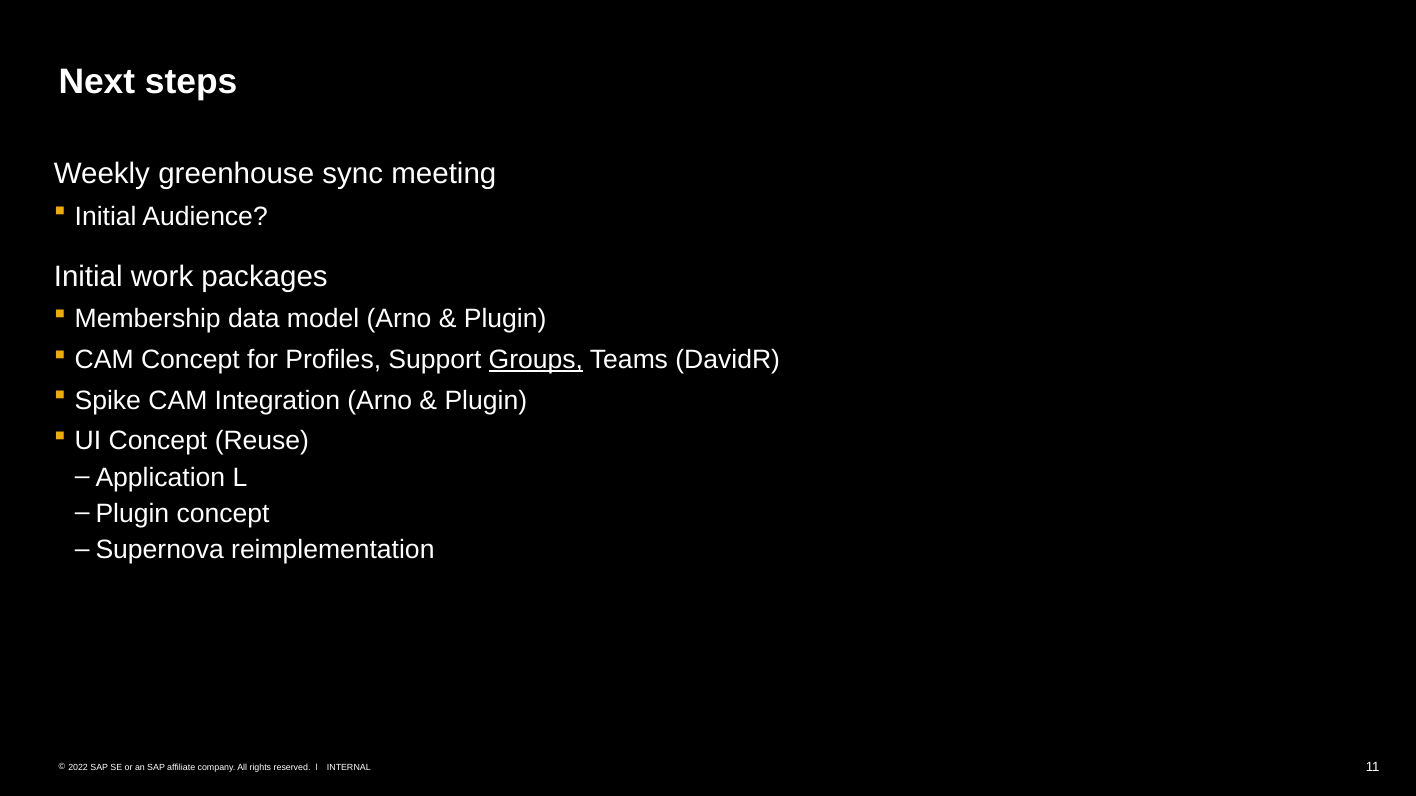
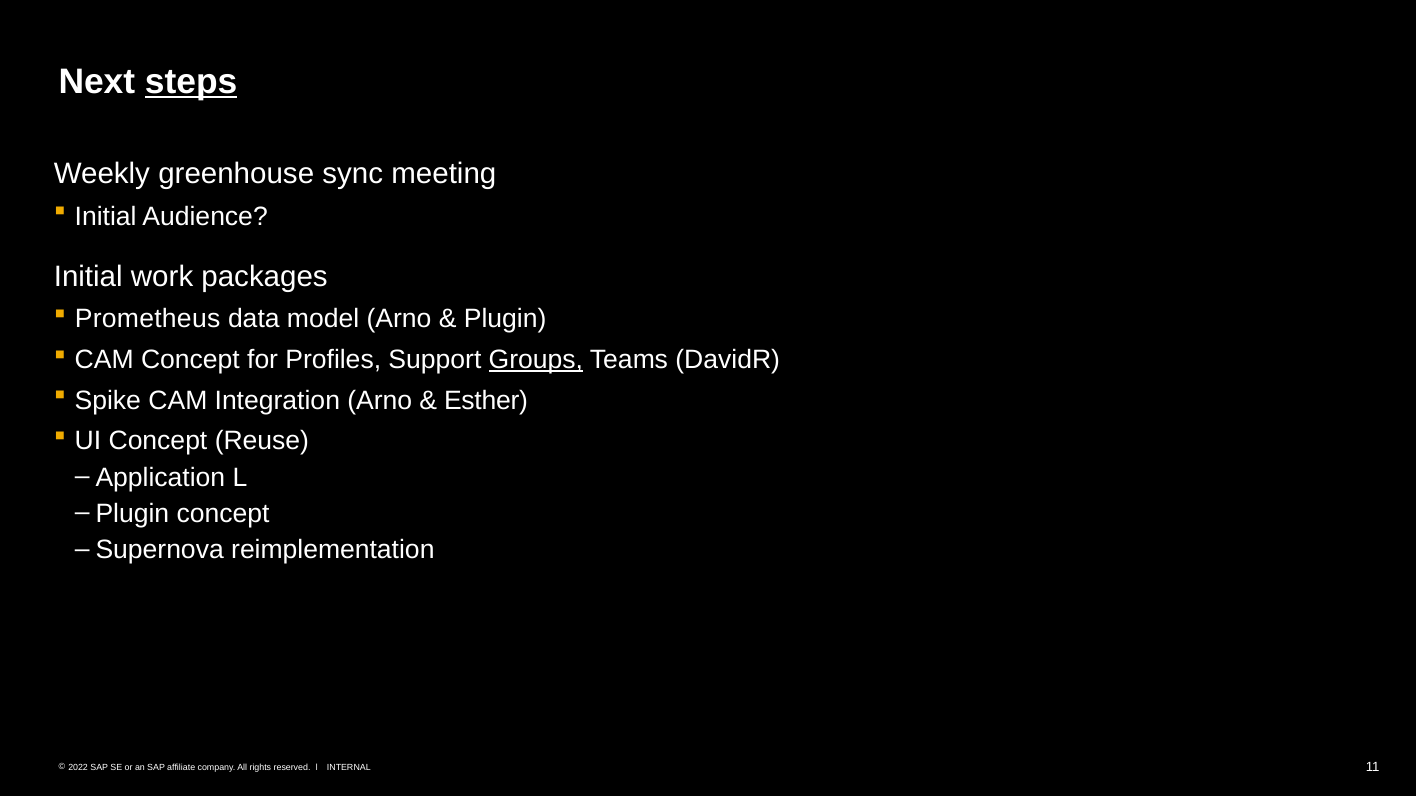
steps underline: none -> present
Membership: Membership -> Prometheus
Plugin at (486, 400): Plugin -> Esther
